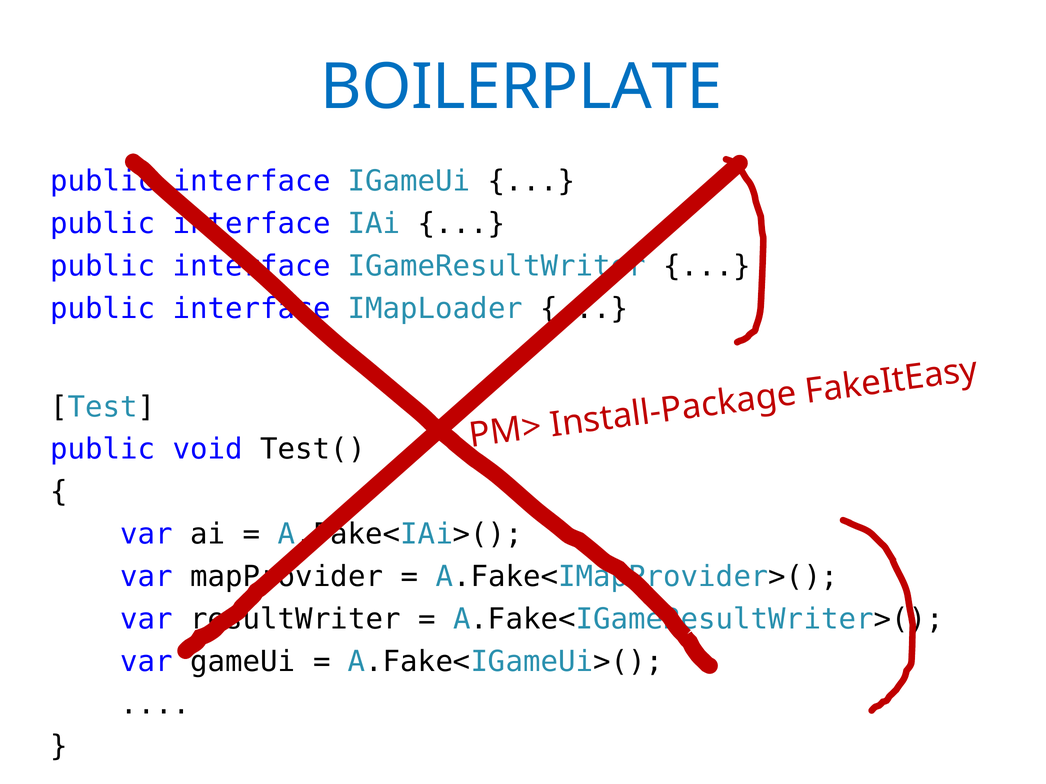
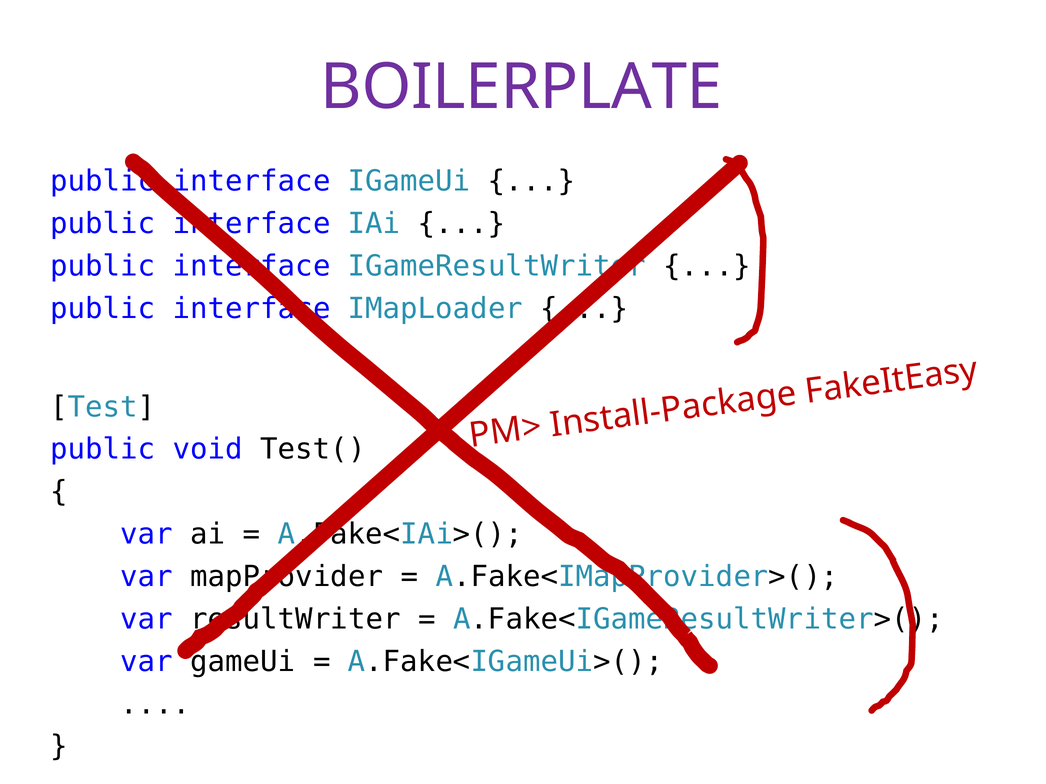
BOILERPLATE colour: blue -> purple
